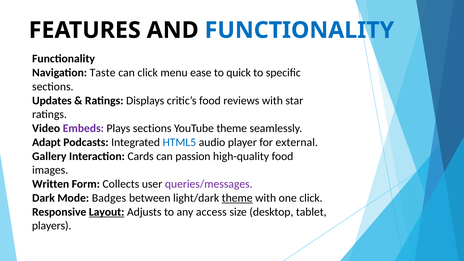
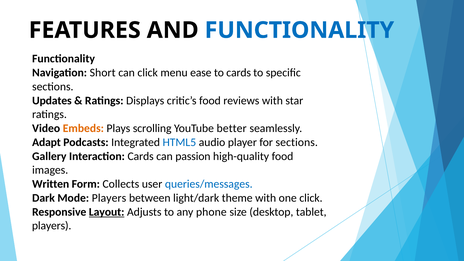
Taste: Taste -> Short
to quick: quick -> cards
Embeds colour: purple -> orange
Plays sections: sections -> scrolling
YouTube theme: theme -> better
for external: external -> sections
queries/messages colour: purple -> blue
Mode Badges: Badges -> Players
theme at (237, 198) underline: present -> none
access: access -> phone
